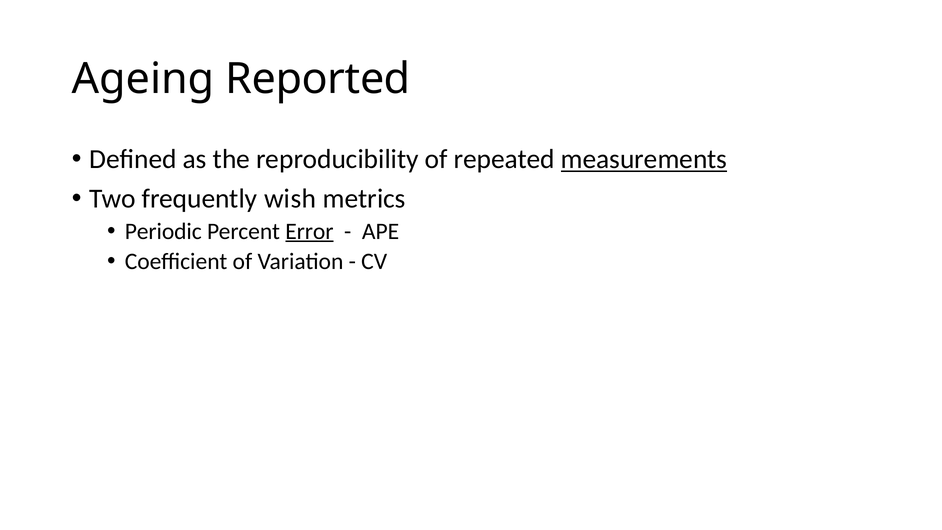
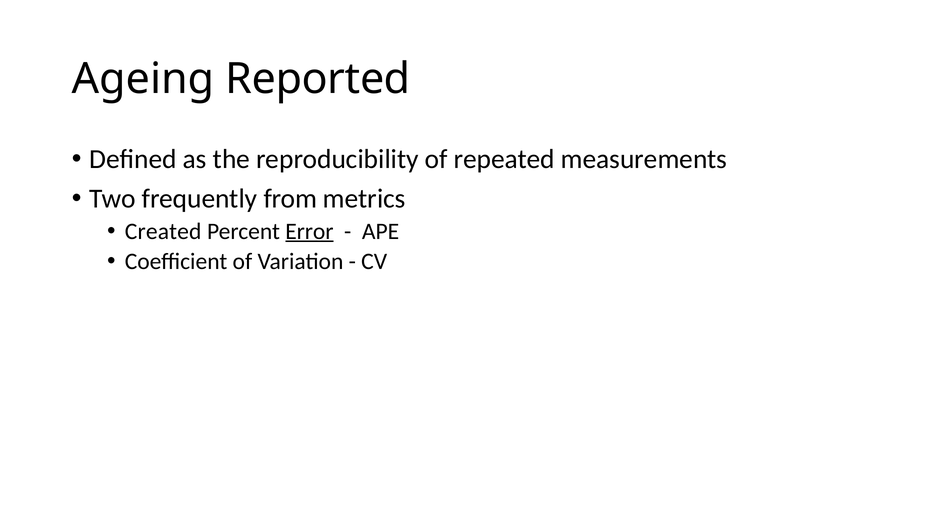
measurements underline: present -> none
wish: wish -> from
Periodic: Periodic -> Created
